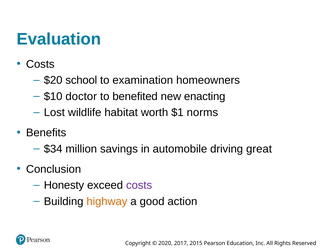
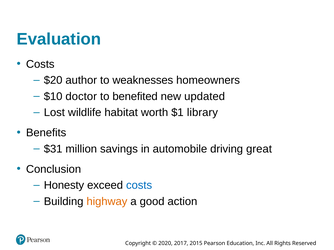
school: school -> author
examination: examination -> weaknesses
enacting: enacting -> updated
norms: norms -> library
$34: $34 -> $31
costs at (139, 186) colour: purple -> blue
